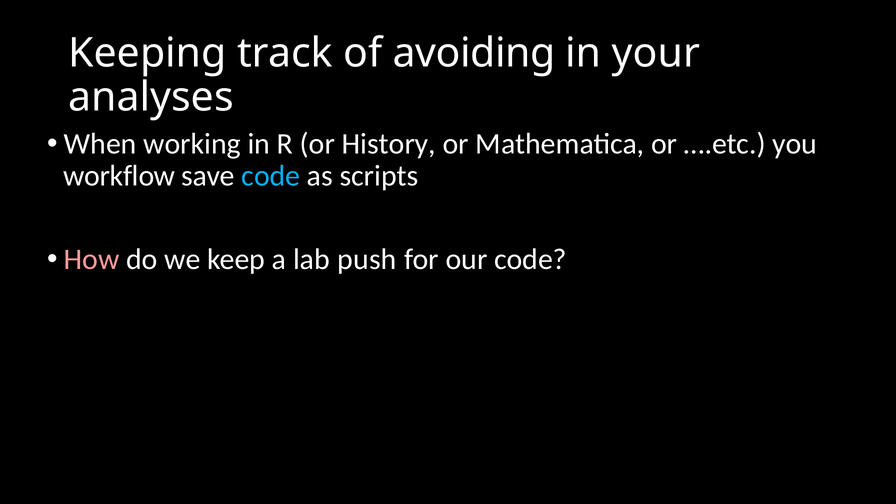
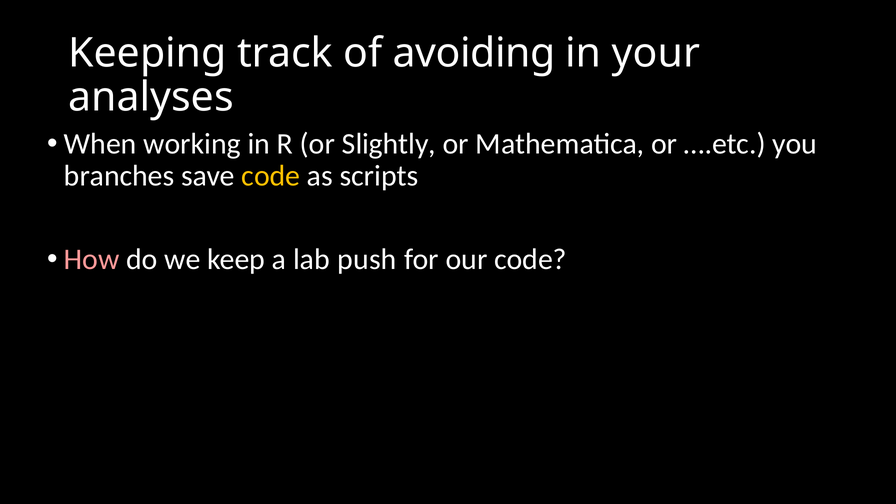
History: History -> Slightly
workflow: workflow -> branches
code at (271, 176) colour: light blue -> yellow
